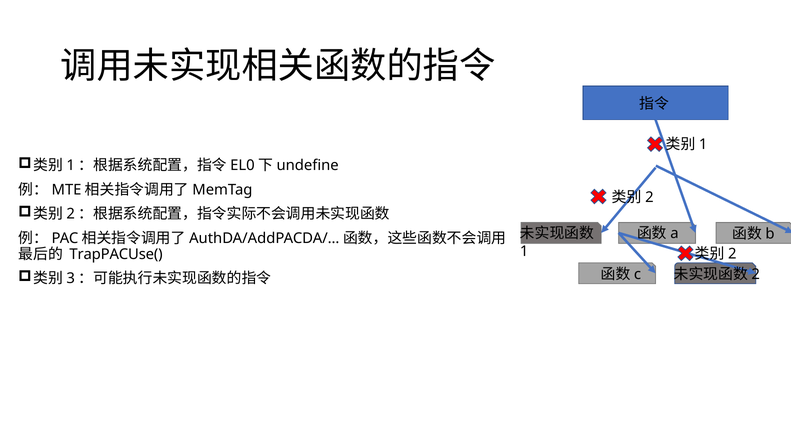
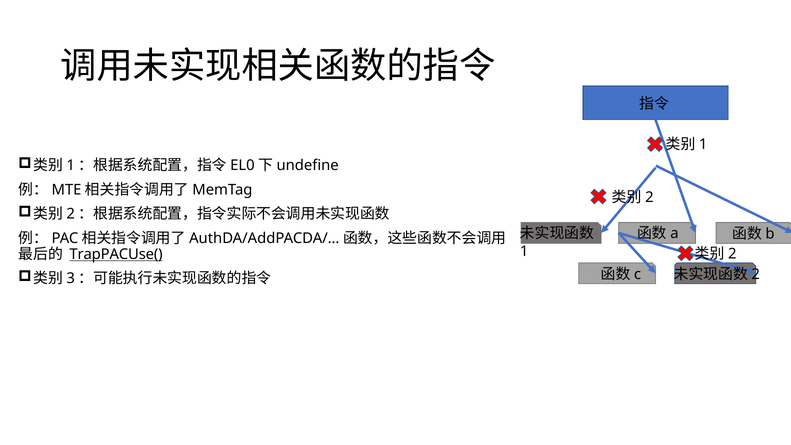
TrapPACUse( underline: none -> present
